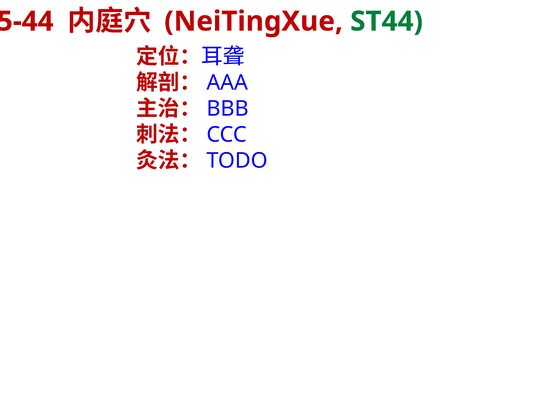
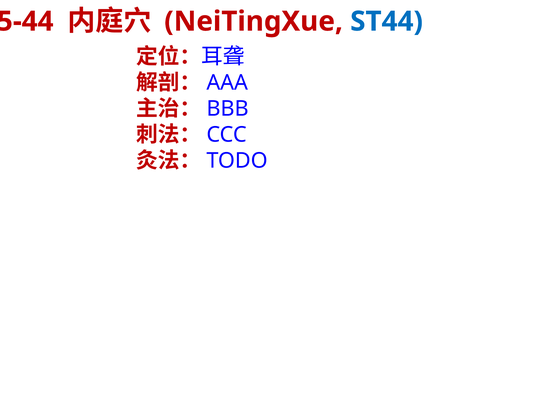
ST44 colour: green -> blue
